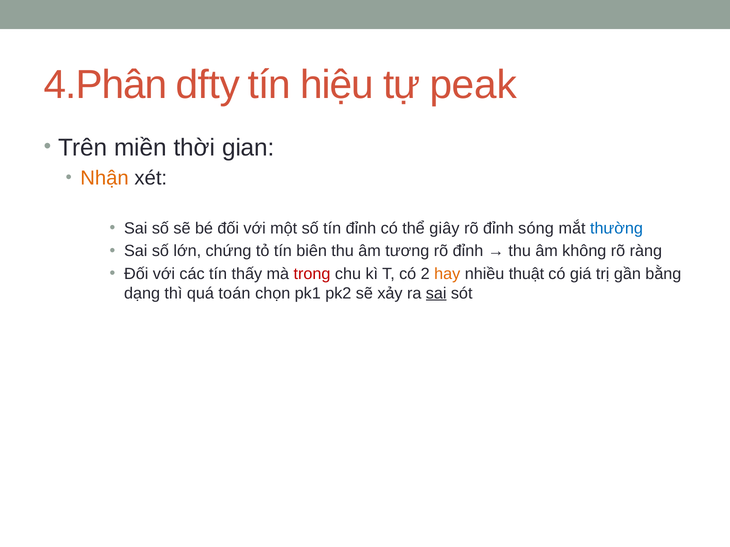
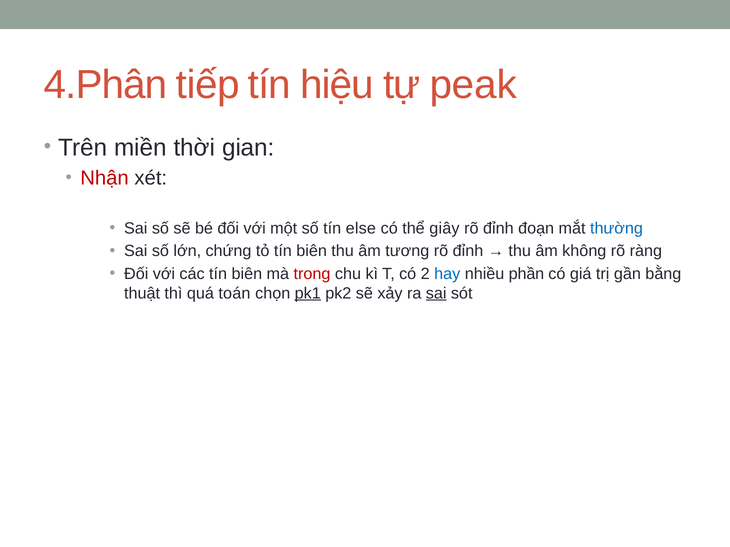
dfty: dfty -> tiếp
Nhận colour: orange -> red
tín đỉnh: đỉnh -> else
sóng: sóng -> đoạn
các tín thấy: thấy -> biên
hay colour: orange -> blue
thuật: thuật -> phần
dạng: dạng -> thuật
pk1 underline: none -> present
